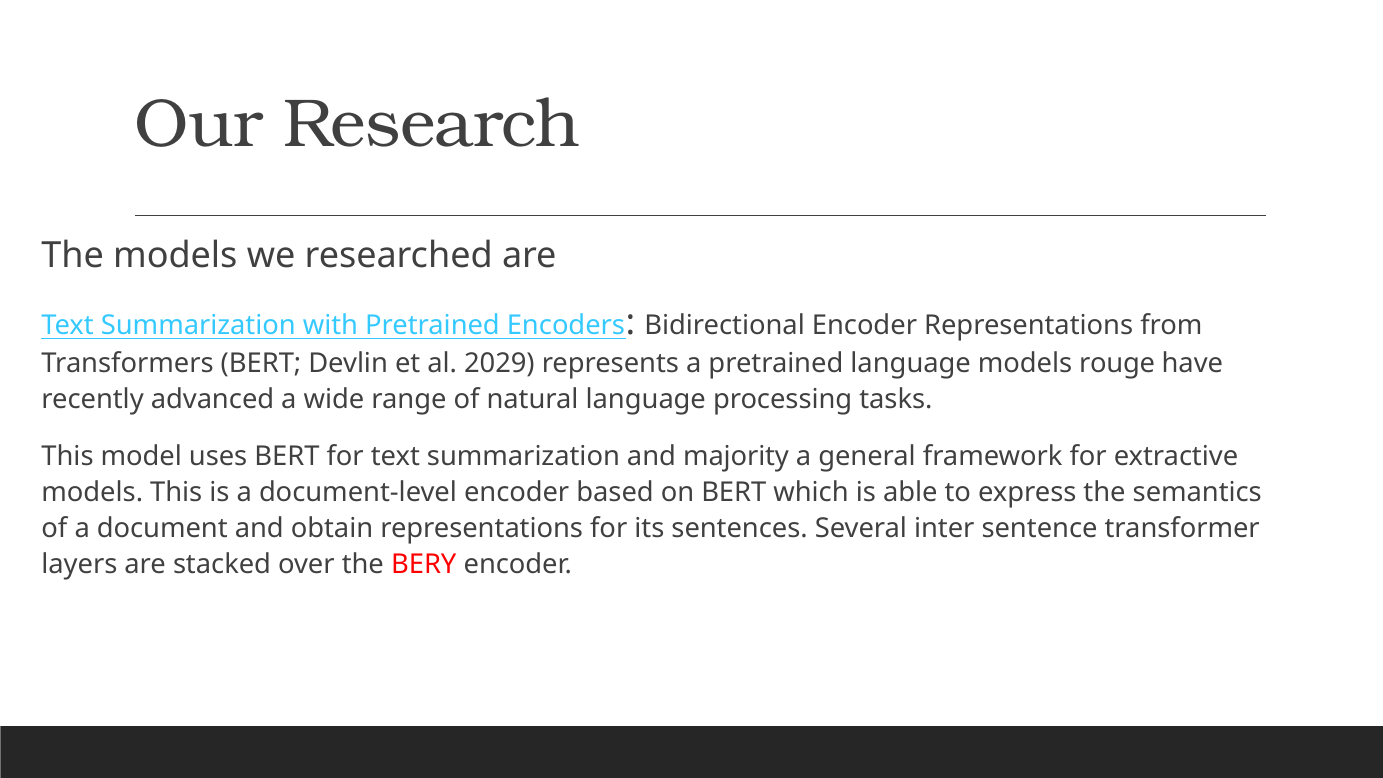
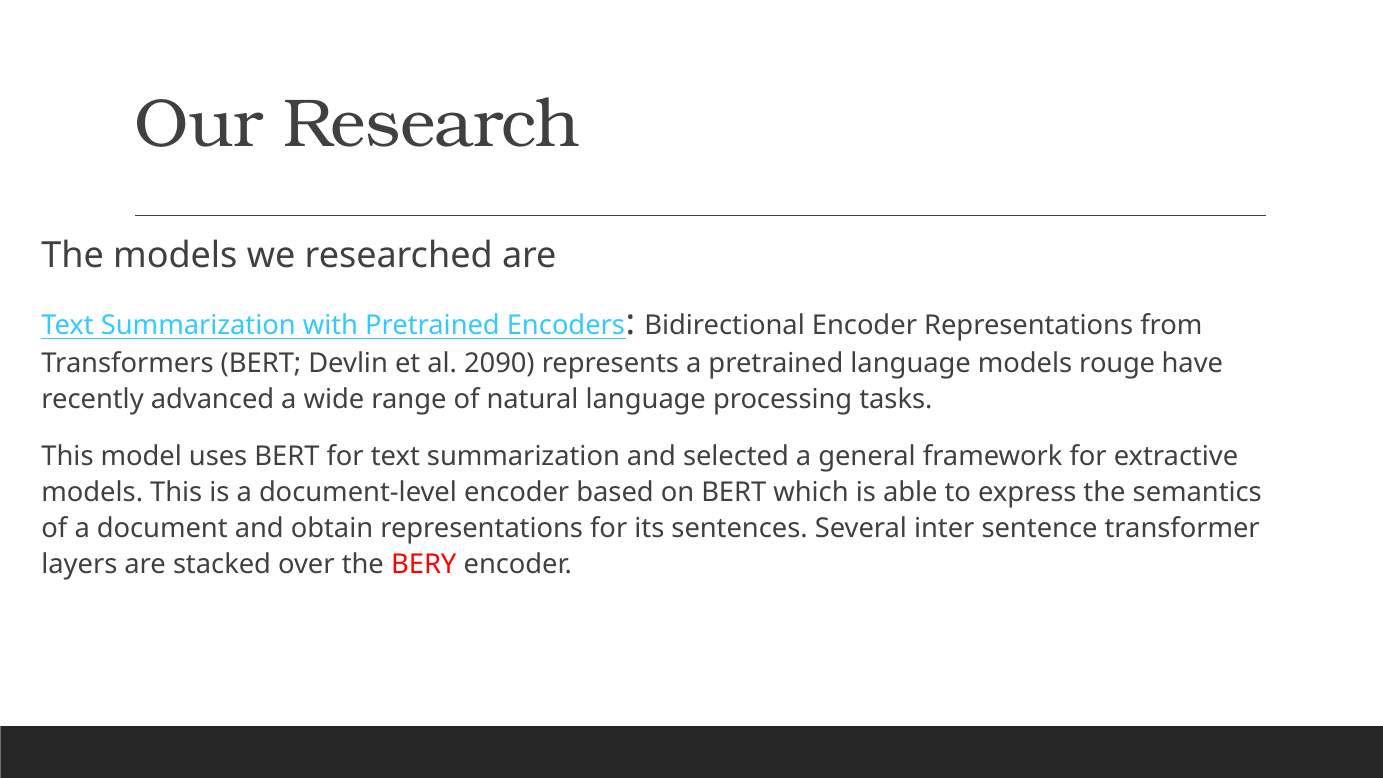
2029: 2029 -> 2090
majority: majority -> selected
